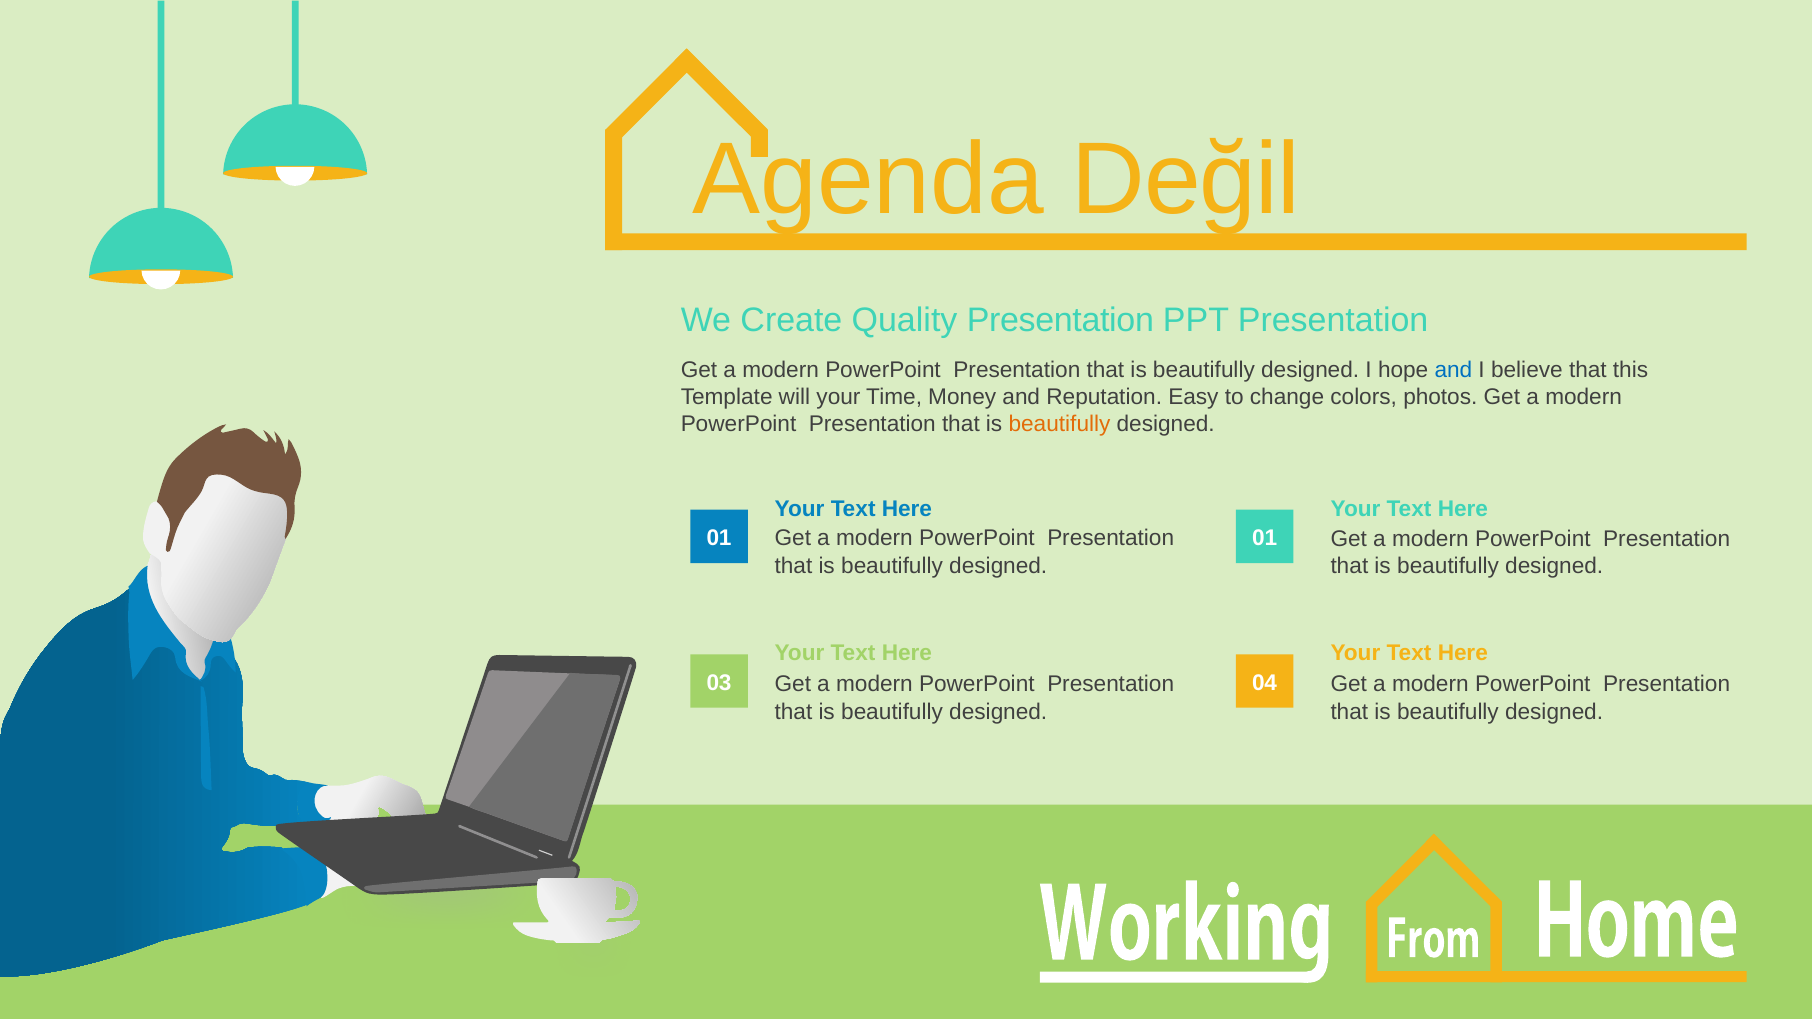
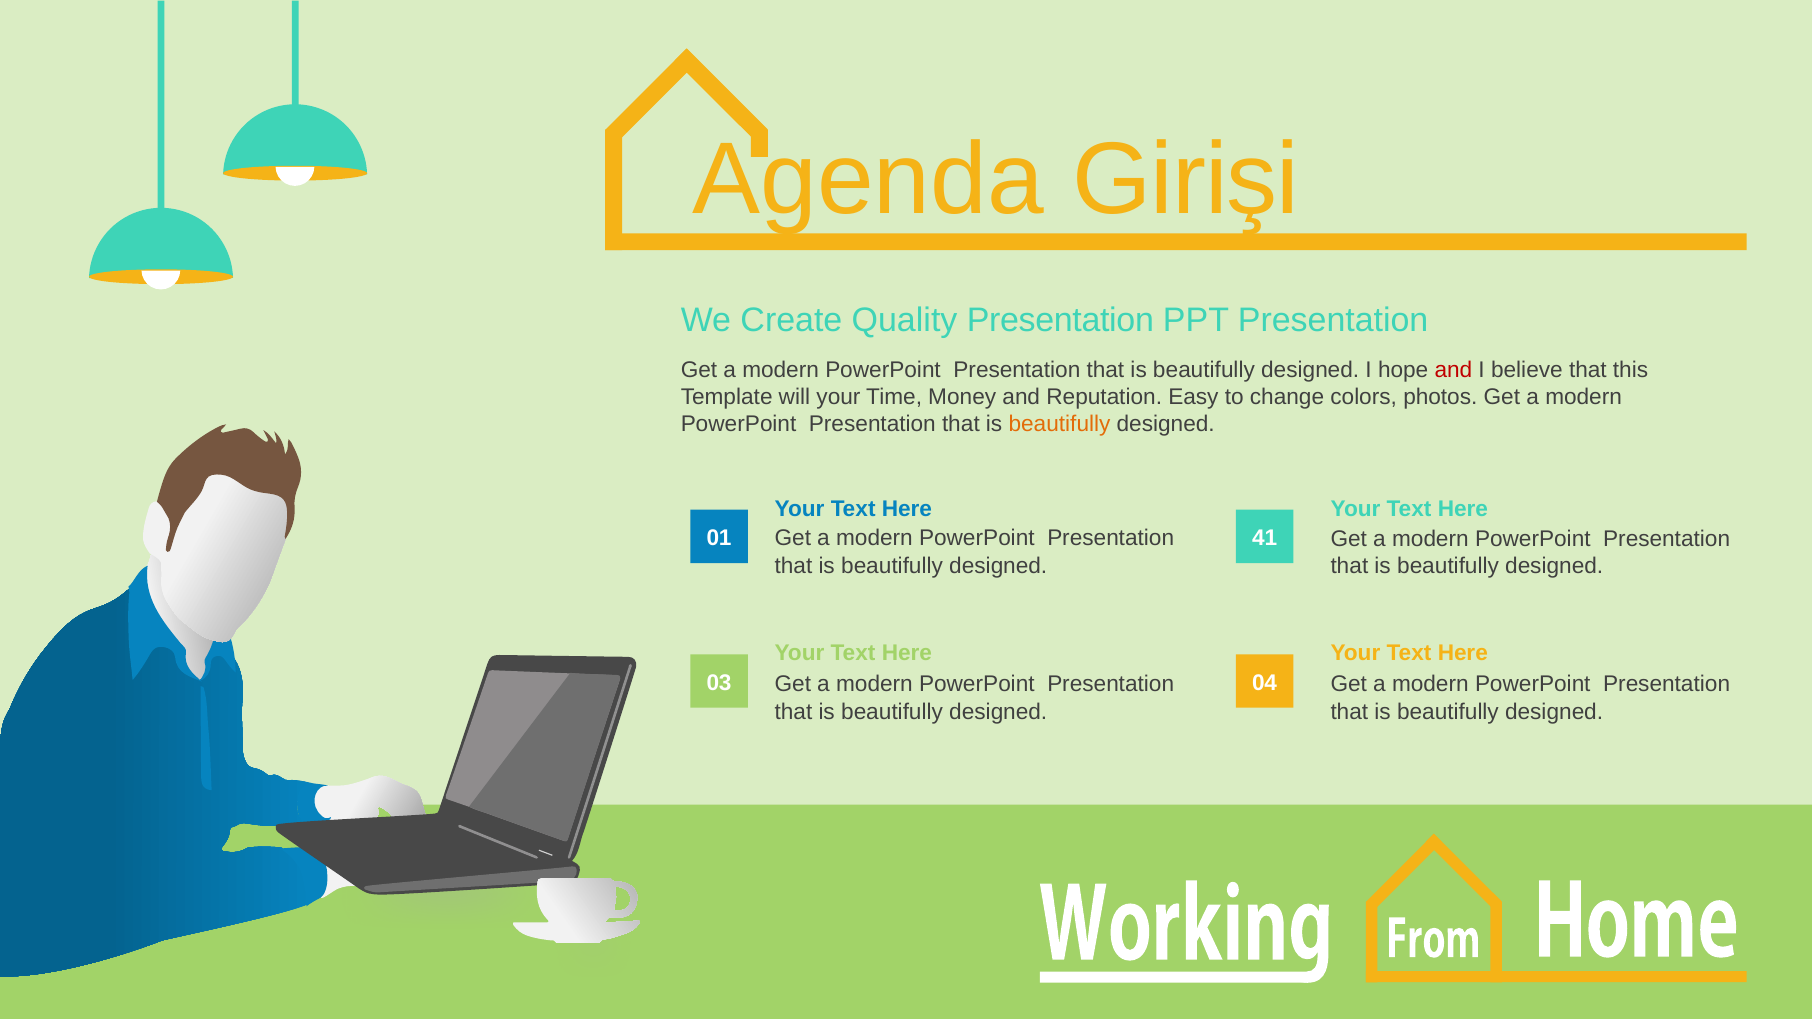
Değil: Değil -> Girişi
and at (1453, 370) colour: blue -> red
01 01: 01 -> 41
